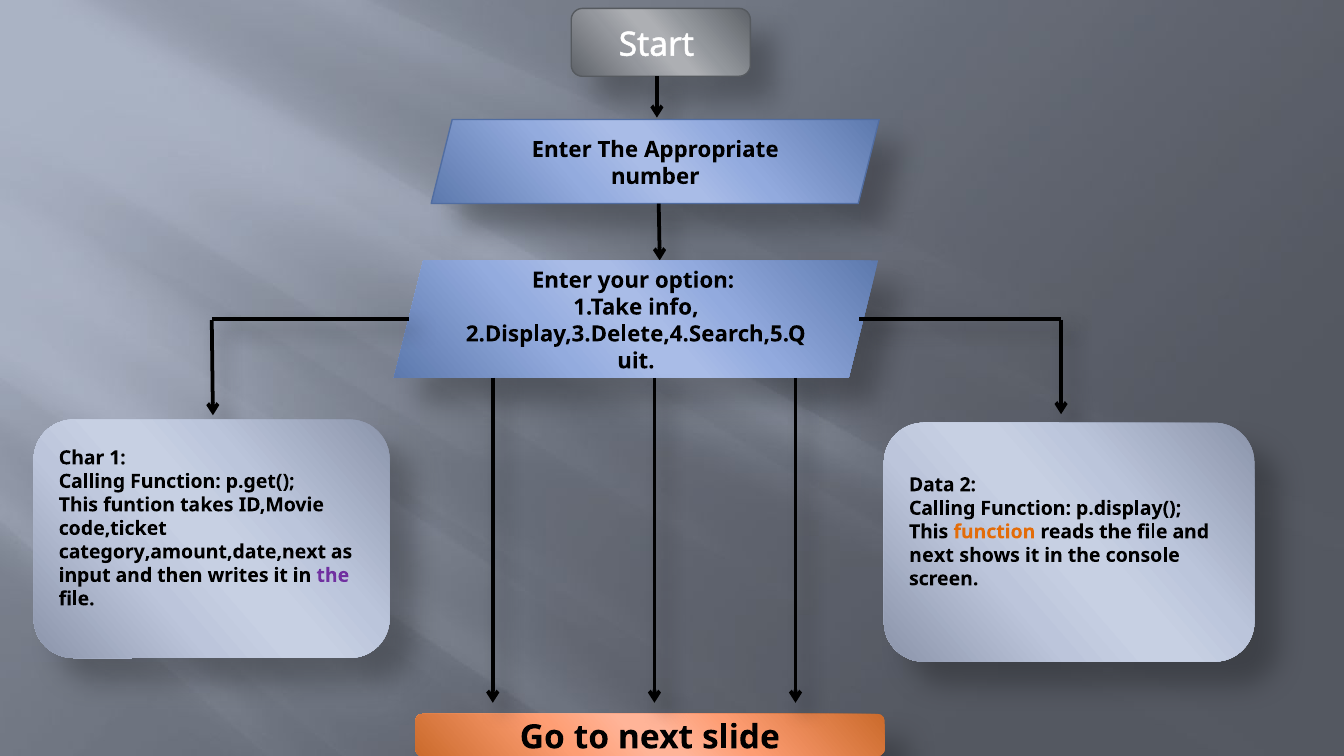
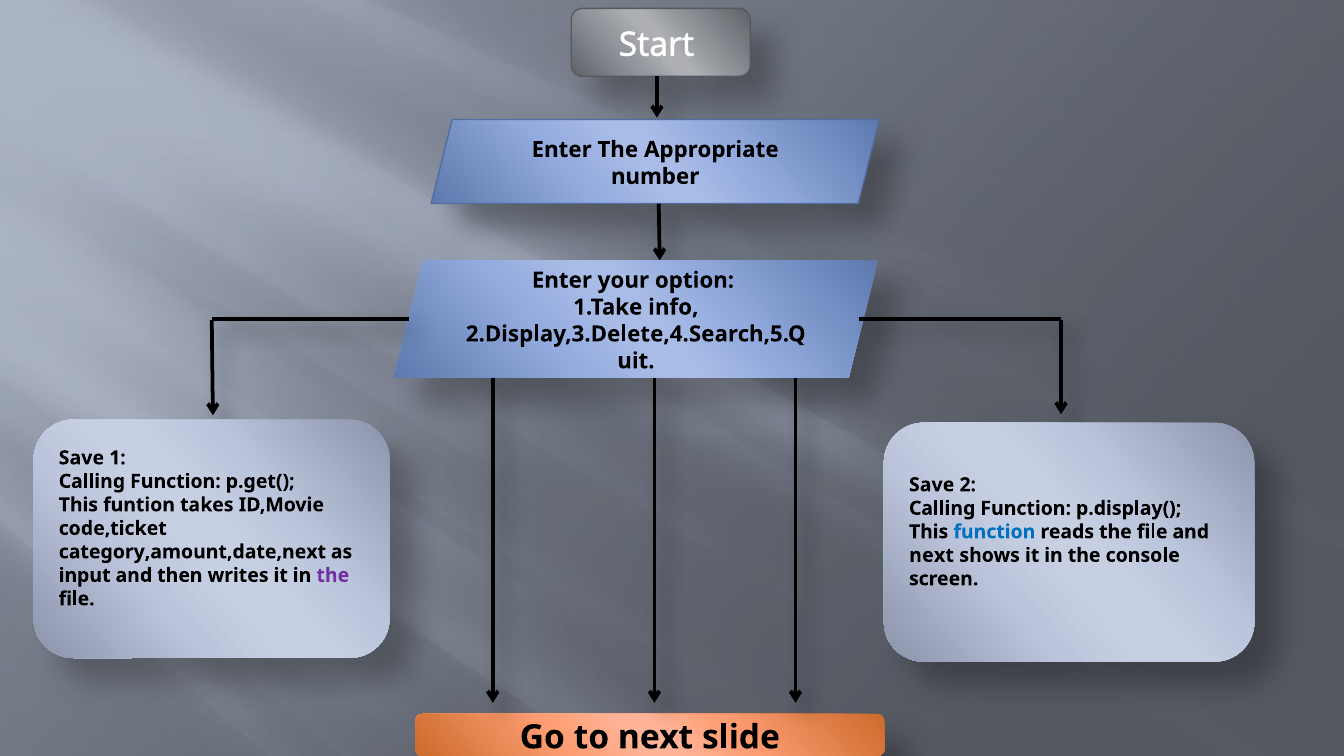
Char at (81, 458): Char -> Save
Data at (932, 485): Data -> Save
function at (994, 532) colour: orange -> blue
